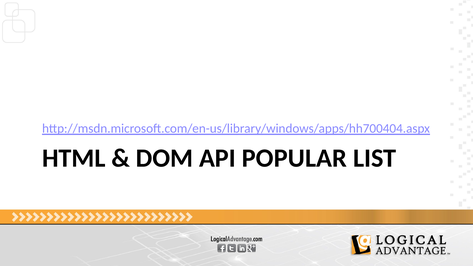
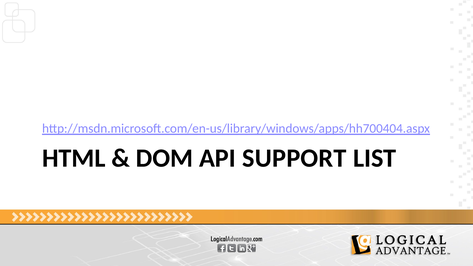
POPULAR: POPULAR -> SUPPORT
